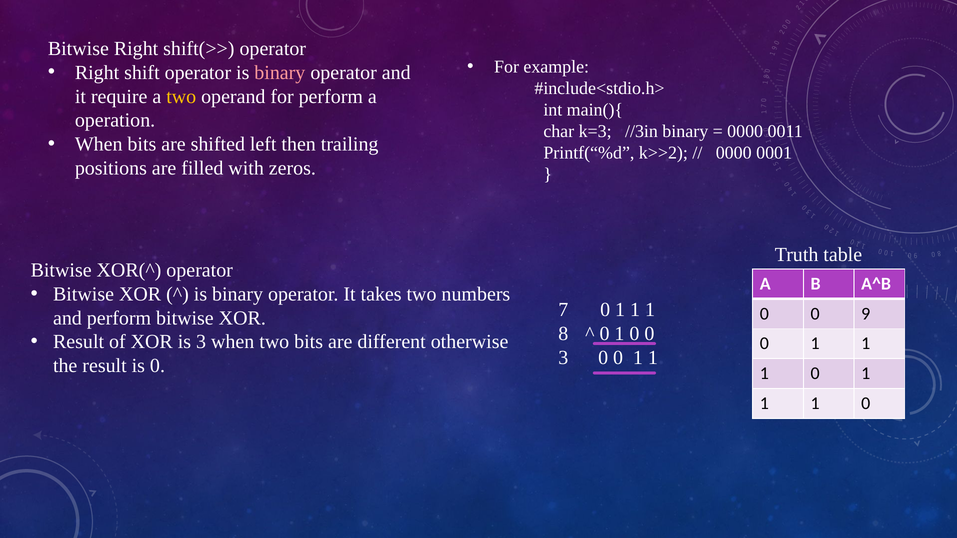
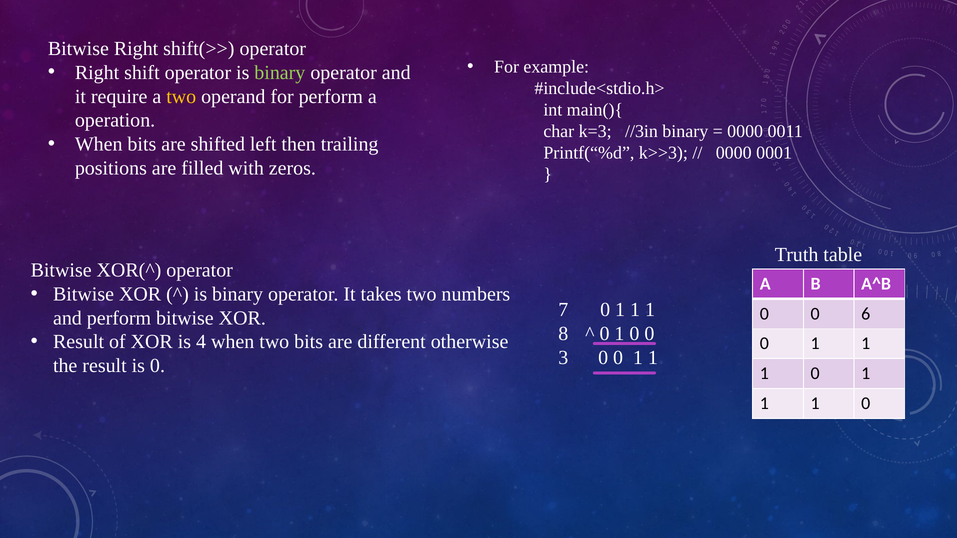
binary at (280, 73) colour: pink -> light green
k>>2: k>>2 -> k>>3
9: 9 -> 6
is 3: 3 -> 4
